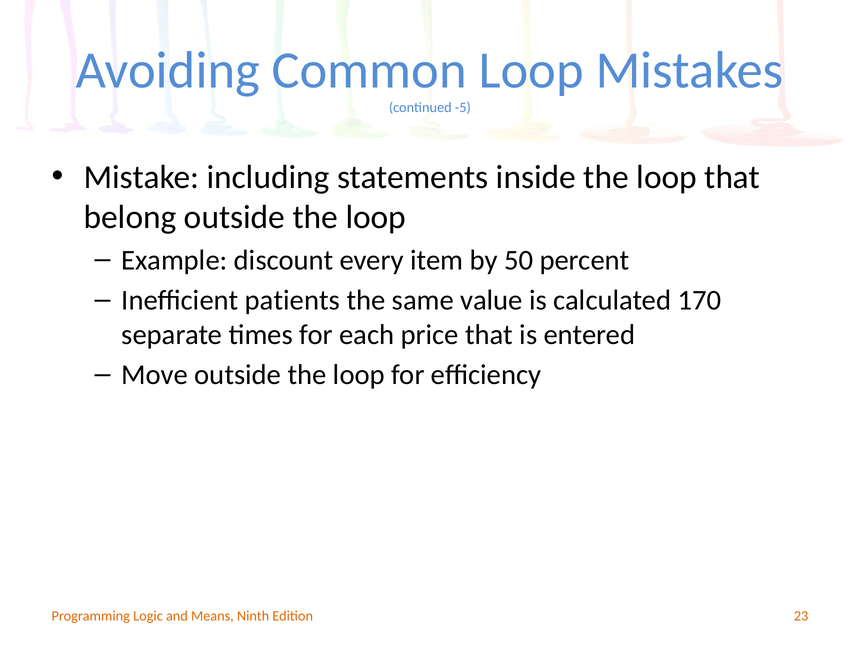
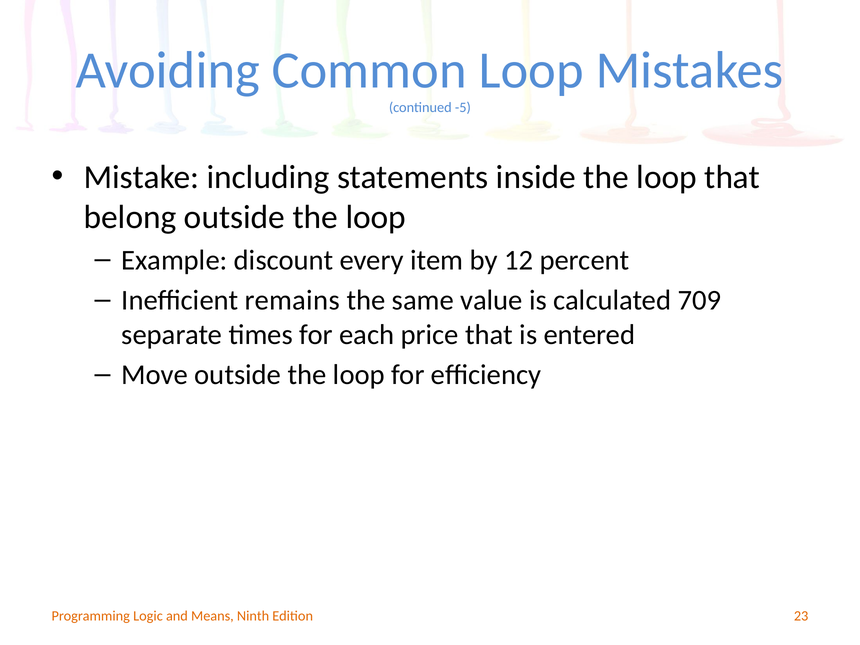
50: 50 -> 12
patients: patients -> remains
170: 170 -> 709
